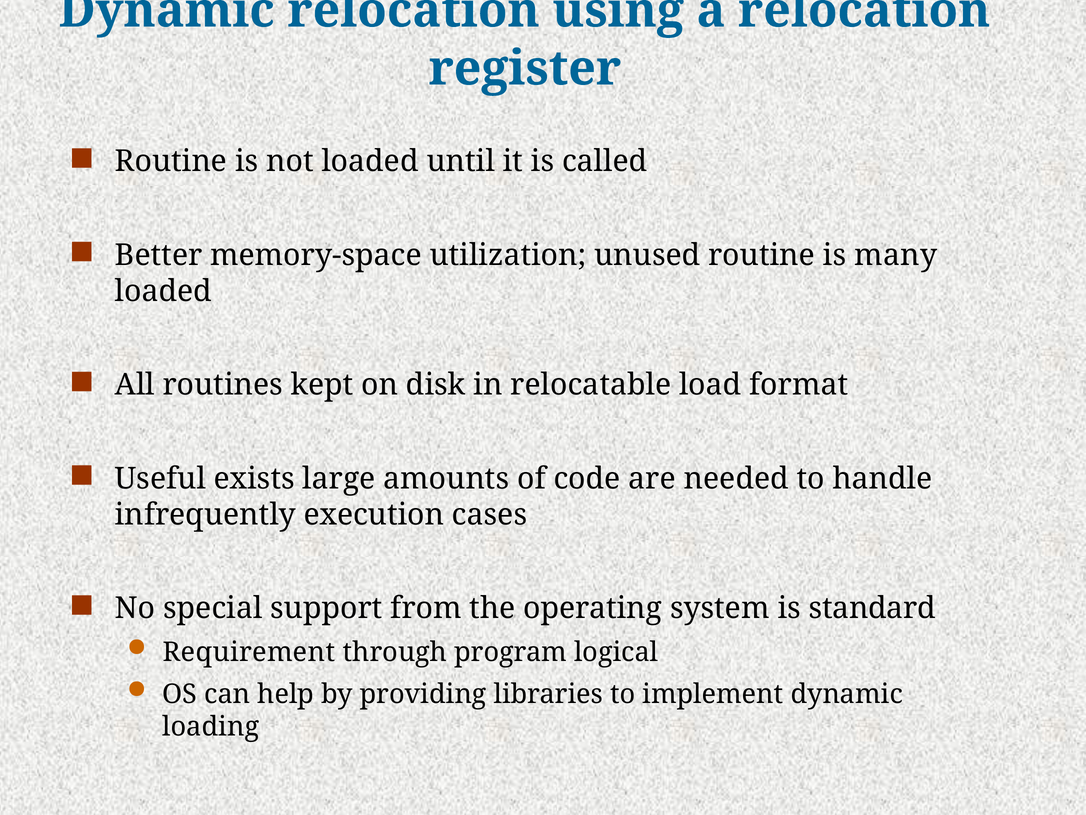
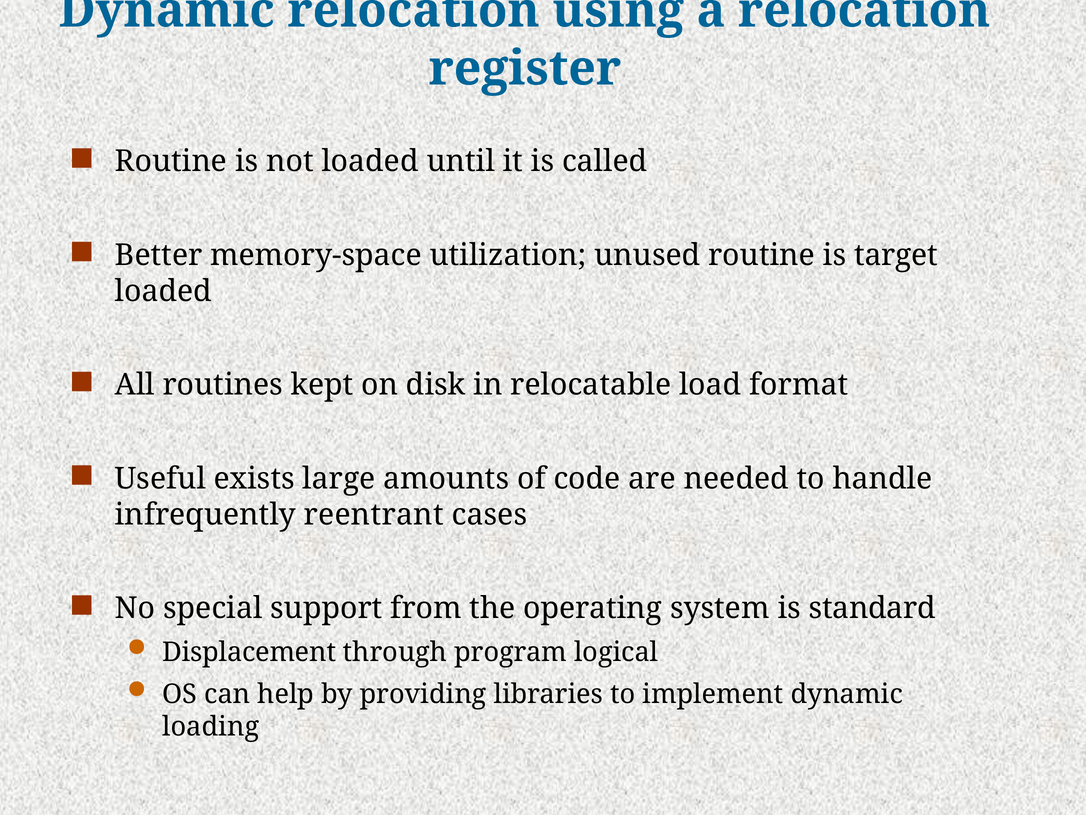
many: many -> target
execution: execution -> reentrant
Requirement: Requirement -> Displacement
